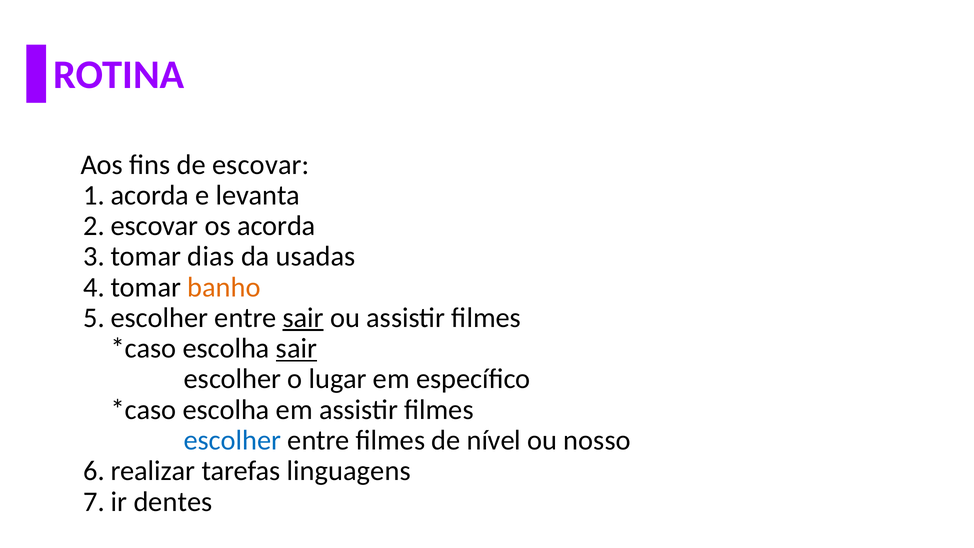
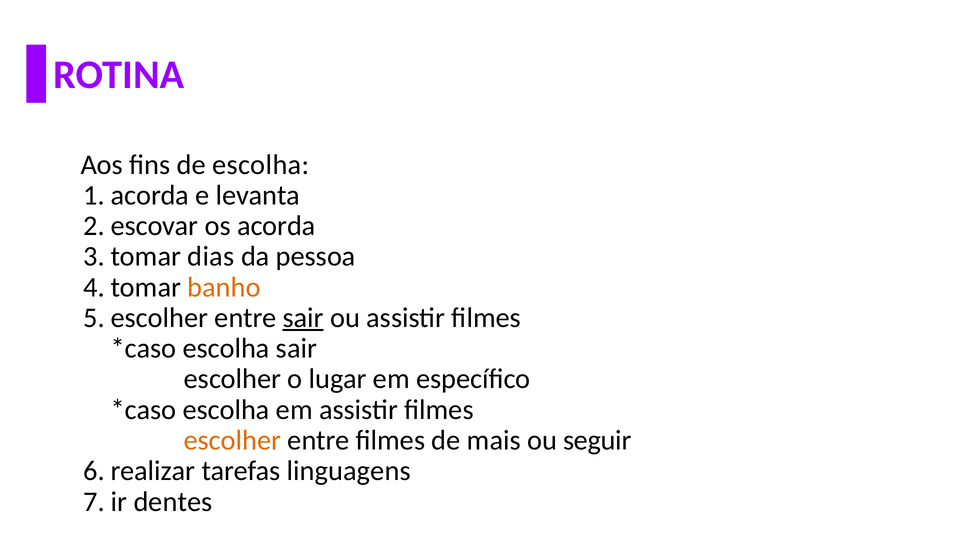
de escovar: escovar -> escolha
usadas: usadas -> pessoa
sair at (296, 348) underline: present -> none
escolher at (232, 440) colour: blue -> orange
nível: nível -> mais
nosso: nosso -> seguir
